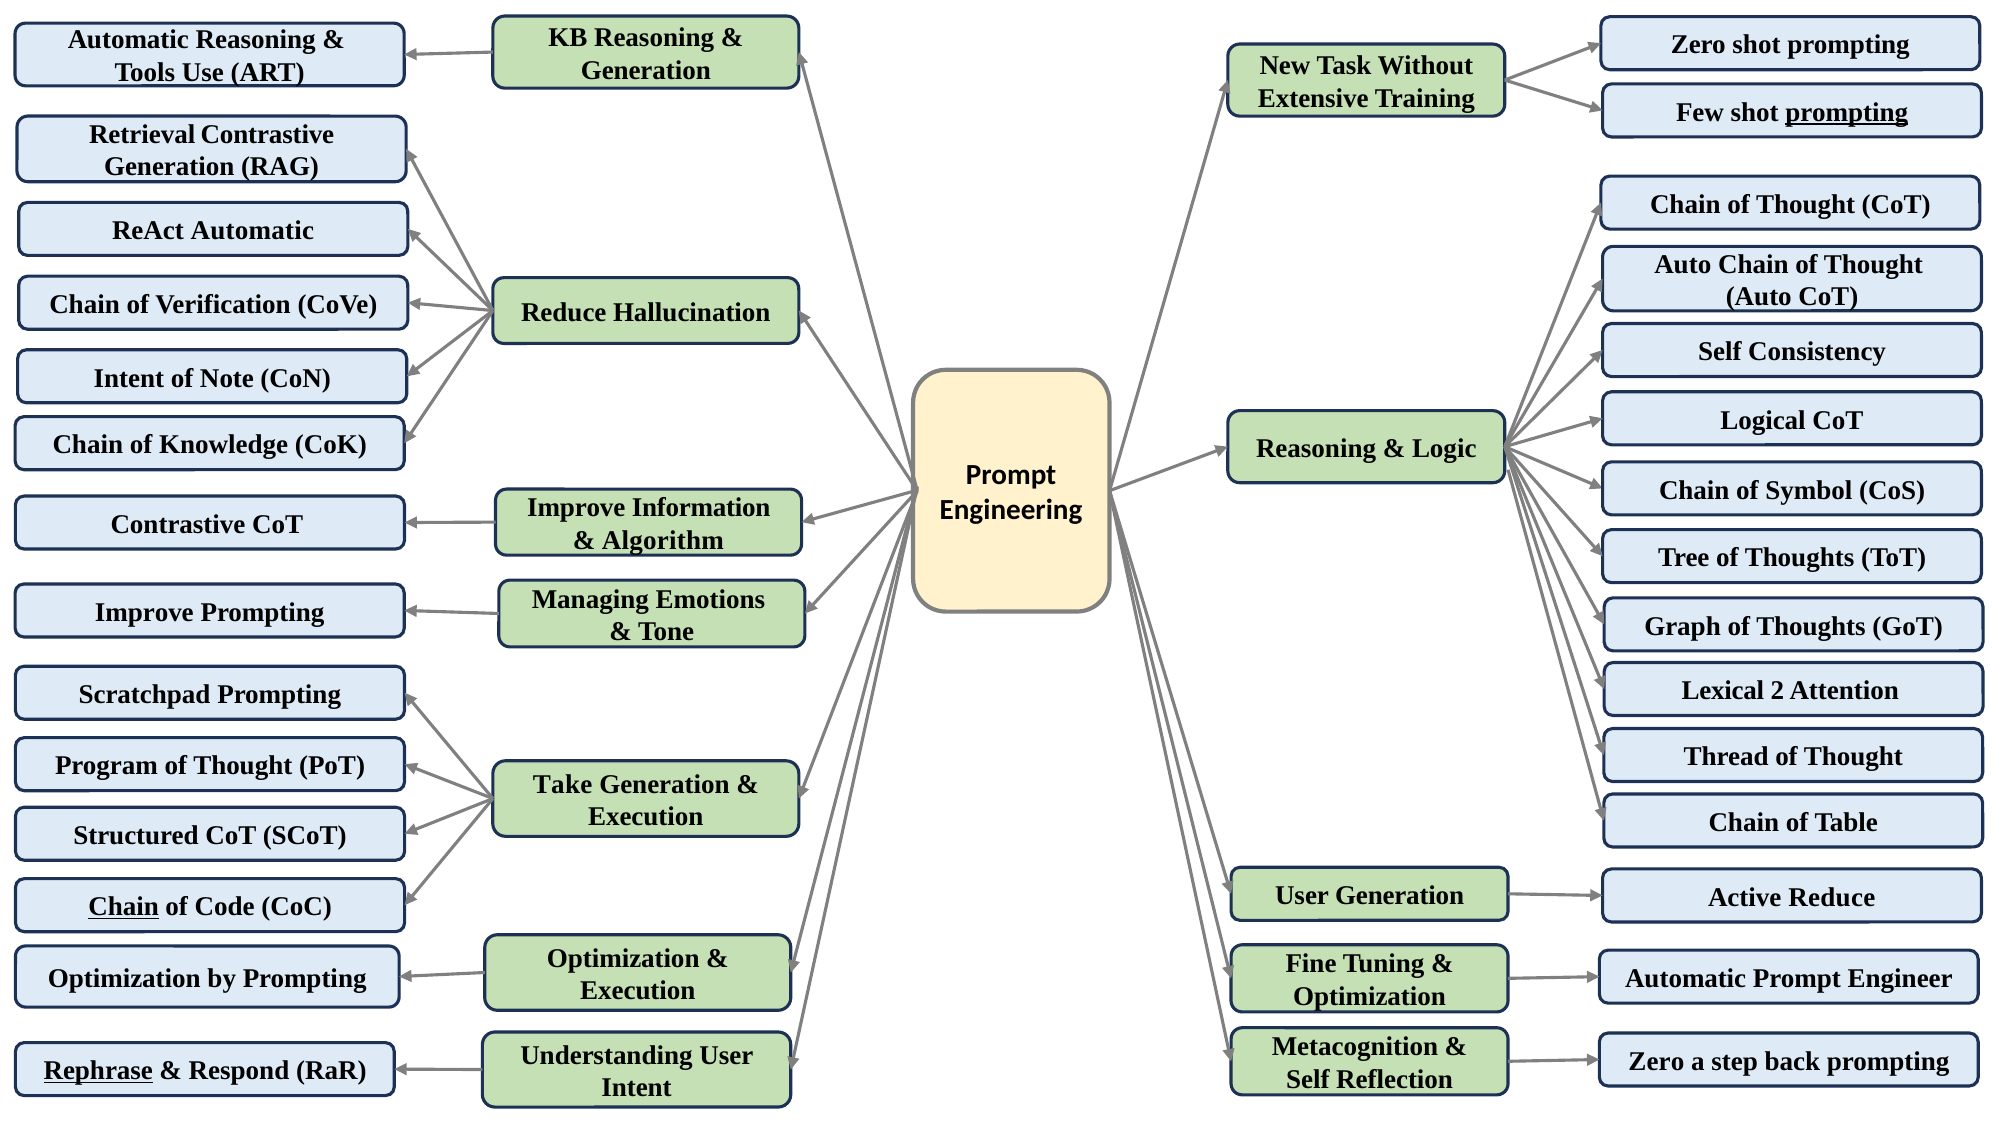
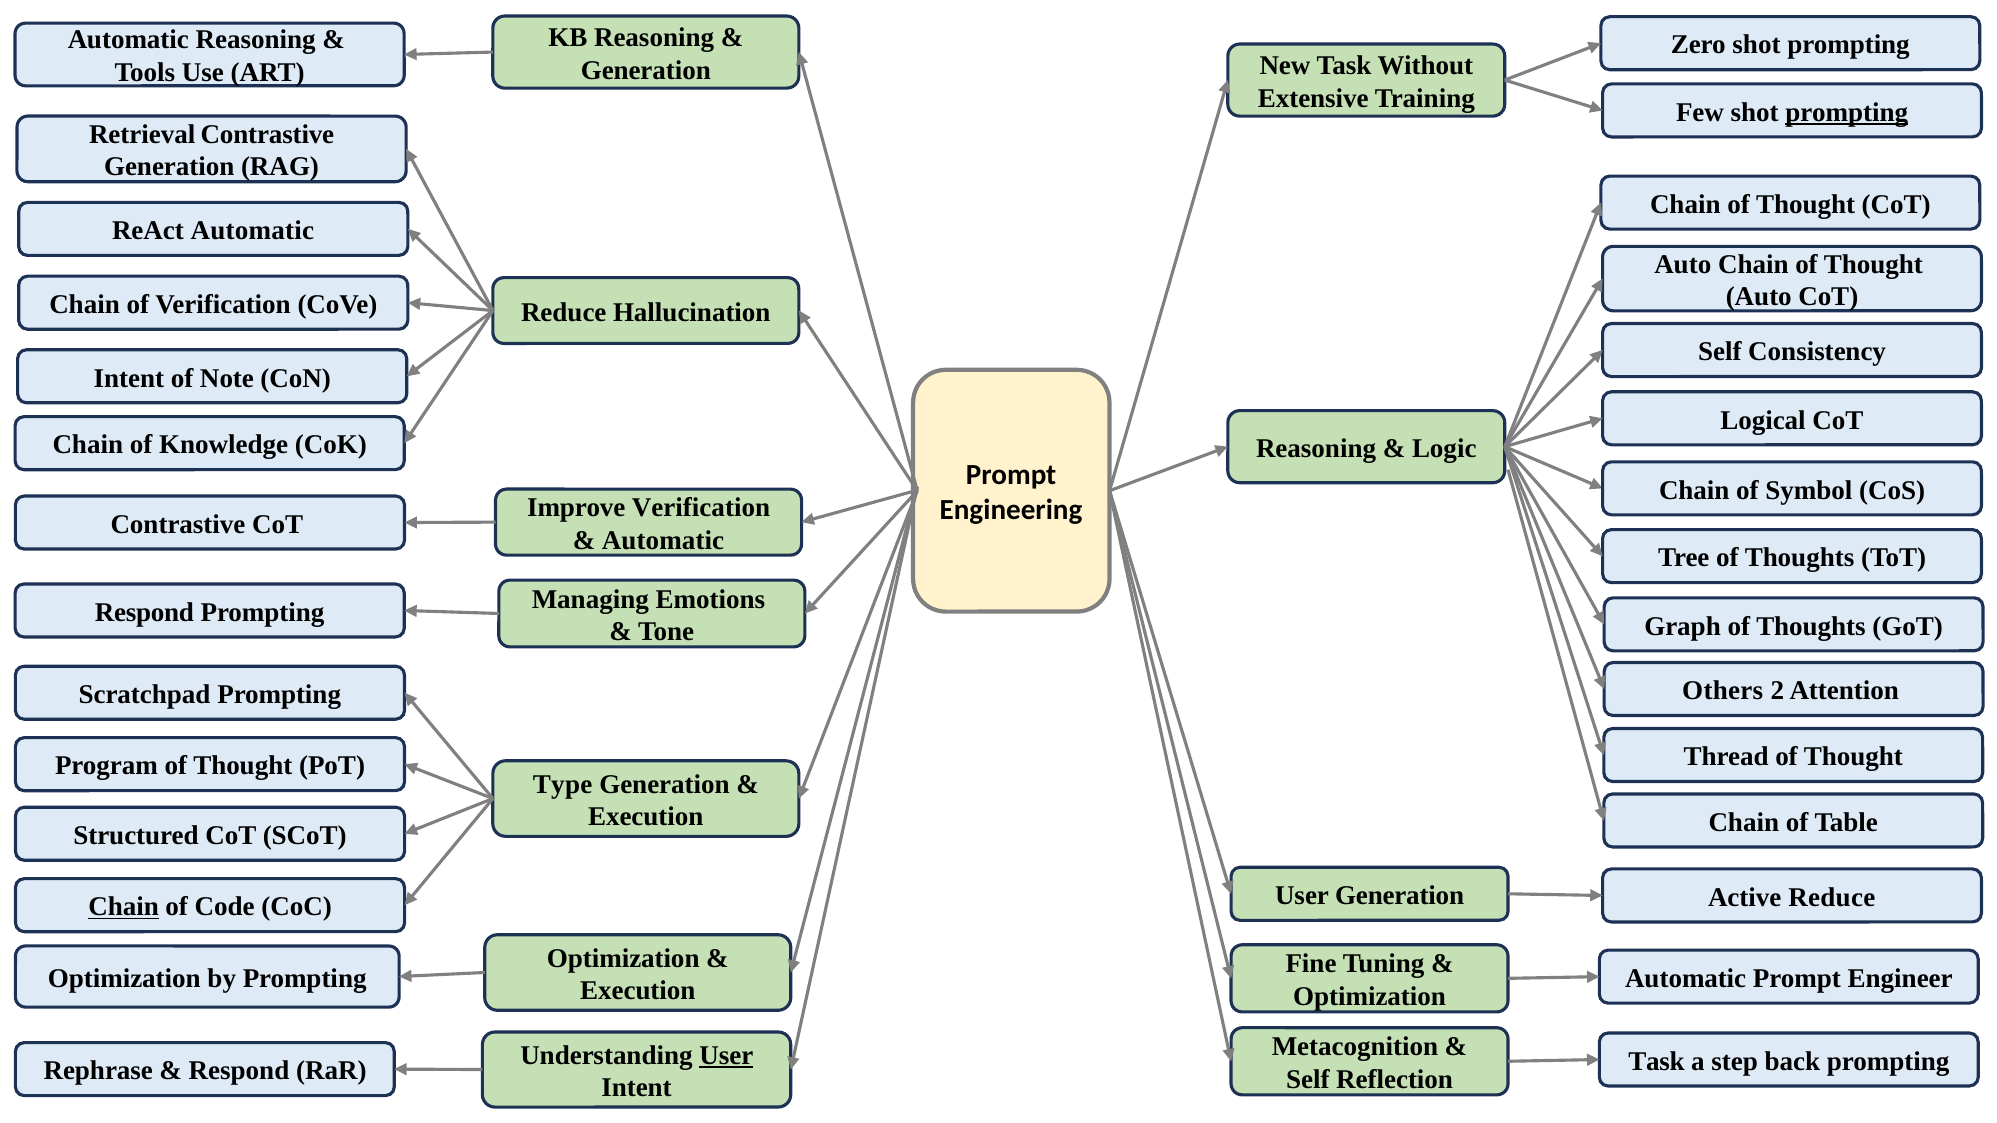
Improve Information: Information -> Verification
Algorithm at (663, 540): Algorithm -> Automatic
Improve at (144, 613): Improve -> Respond
Lexical: Lexical -> Others
Take: Take -> Type
User at (726, 1055) underline: none -> present
Zero at (1656, 1062): Zero -> Task
Rephrase underline: present -> none
